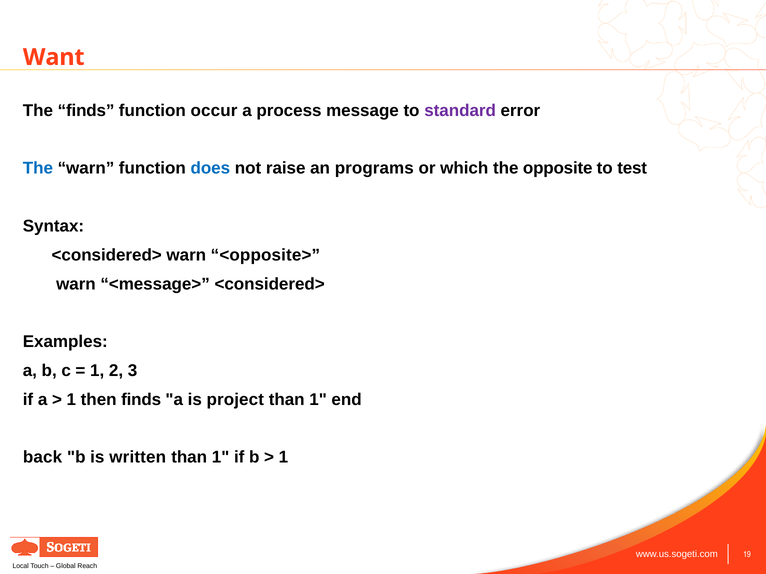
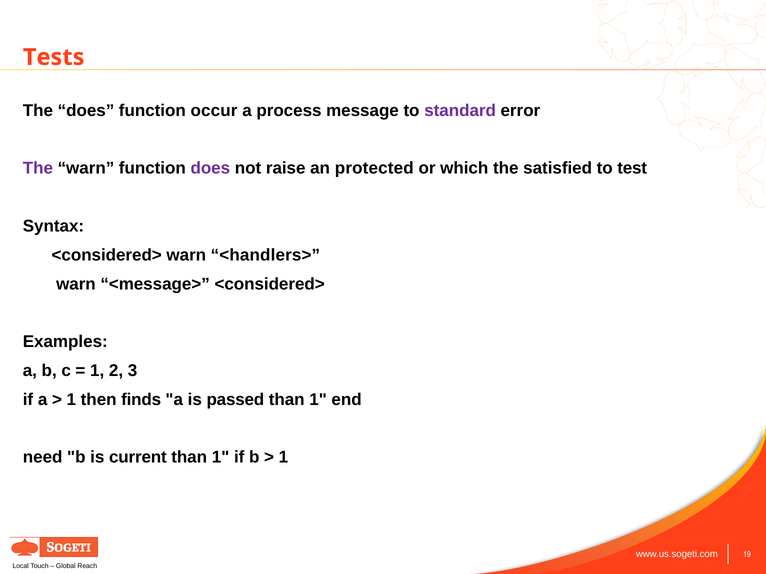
Want: Want -> Tests
The finds: finds -> does
The at (38, 169) colour: blue -> purple
does at (210, 169) colour: blue -> purple
programs: programs -> protected
opposite: opposite -> satisfied
<opposite>: <opposite> -> <handlers>
project: project -> passed
back: back -> need
written: written -> current
